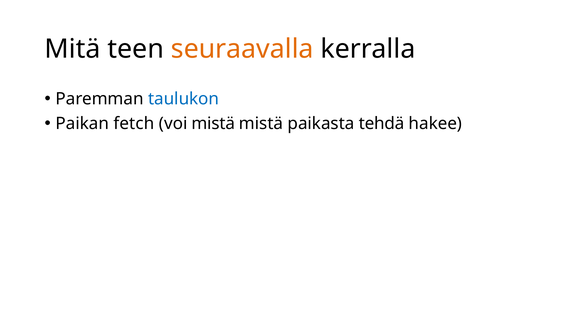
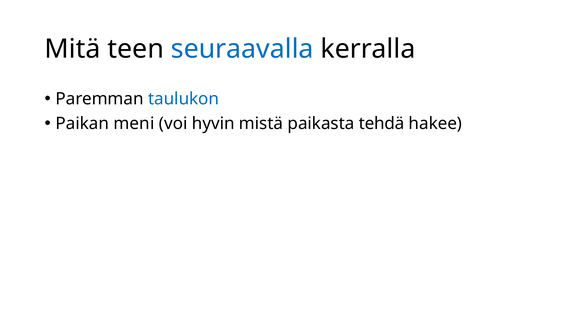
seuraavalla colour: orange -> blue
fetch: fetch -> meni
voi mistä: mistä -> hyvin
